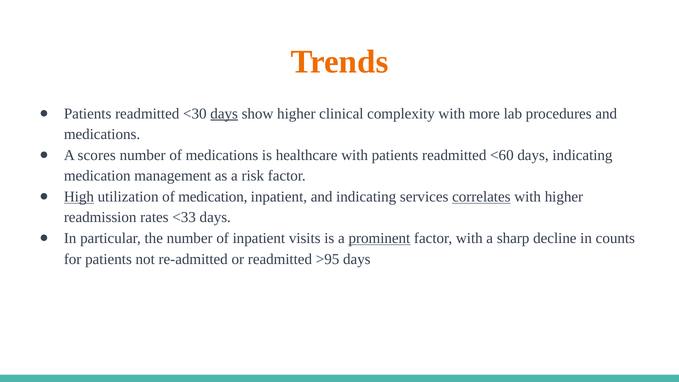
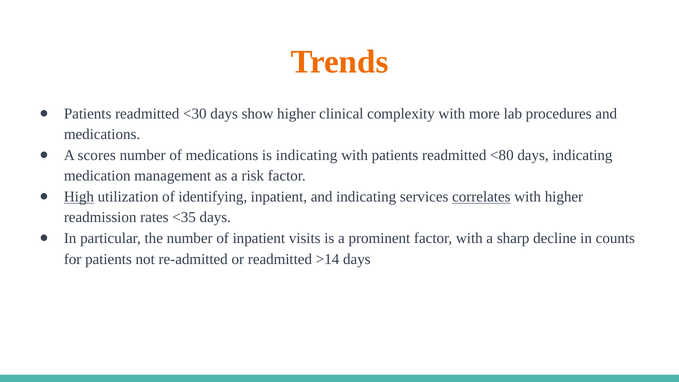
days at (224, 114) underline: present -> none
is healthcare: healthcare -> indicating
<60: <60 -> <80
of medication: medication -> identifying
<33: <33 -> <35
prominent underline: present -> none
>95: >95 -> >14
